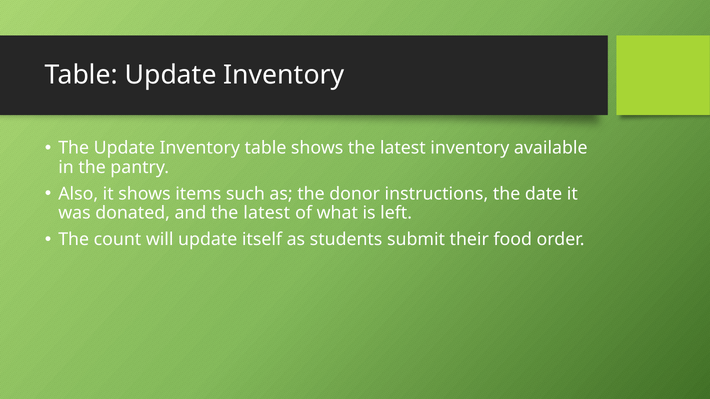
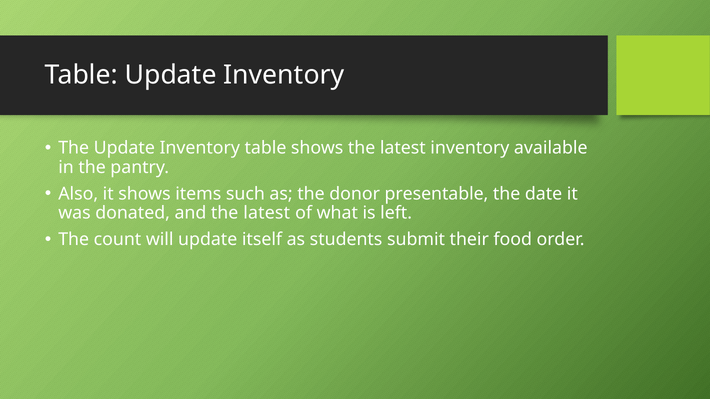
instructions: instructions -> presentable
